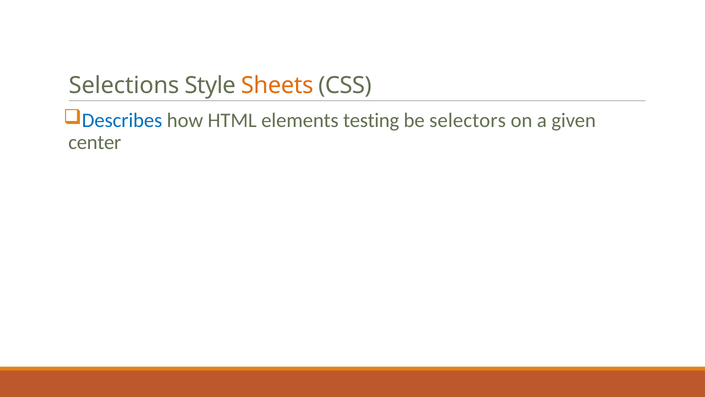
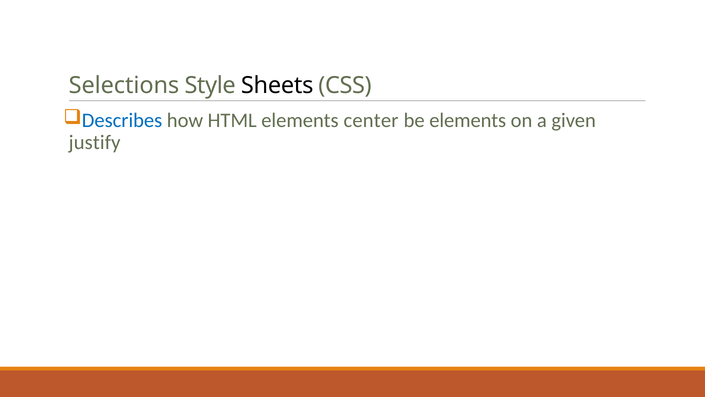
Sheets colour: orange -> black
testing: testing -> center
be selectors: selectors -> elements
center: center -> justify
